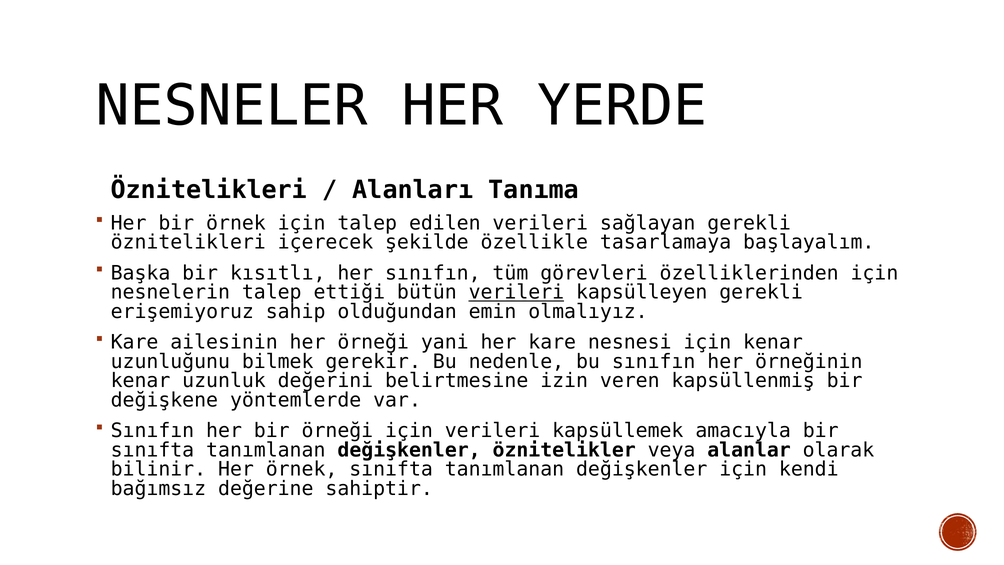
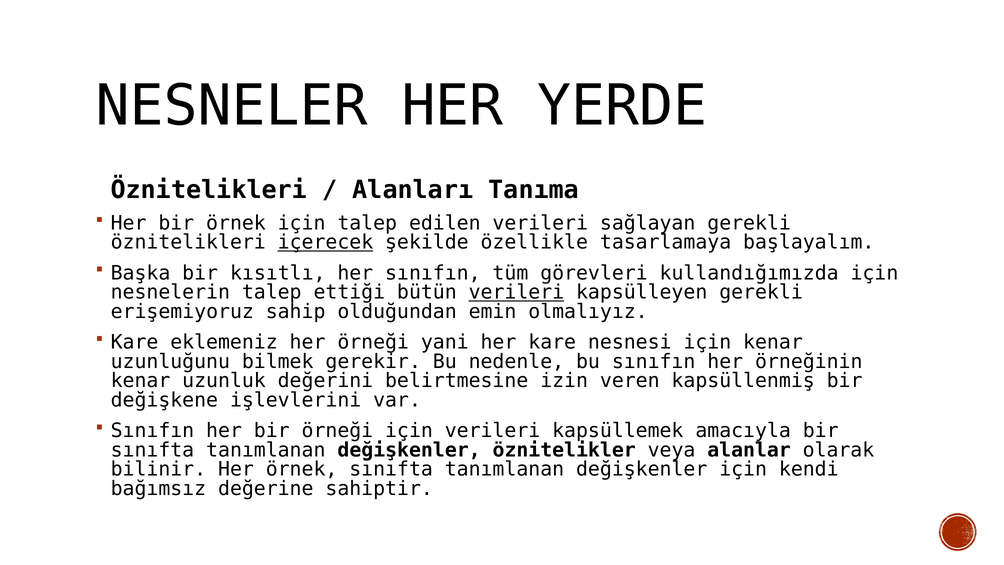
içerecek underline: none -> present
özelliklerinden: özelliklerinden -> kullandığımızda
ailesinin: ailesinin -> eklemeniz
yöntemlerde: yöntemlerde -> işlevlerini
